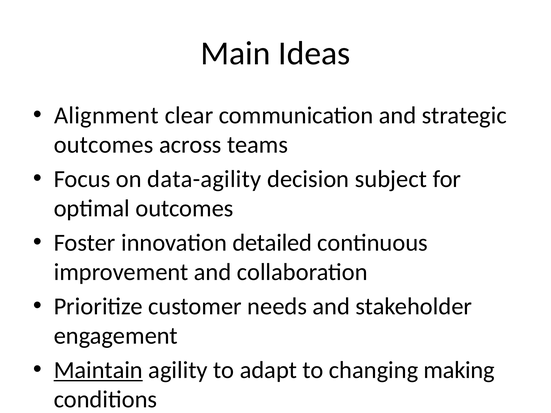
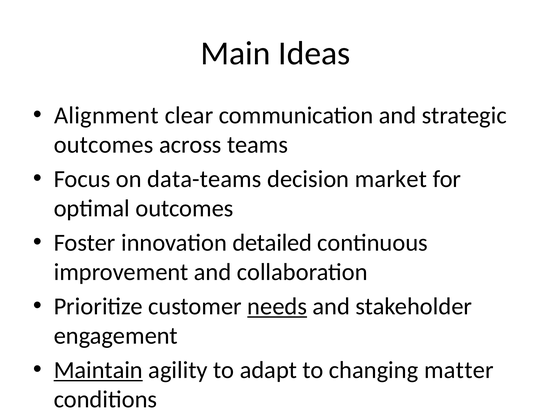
data-agility: data-agility -> data-teams
subject: subject -> market
needs underline: none -> present
making: making -> matter
